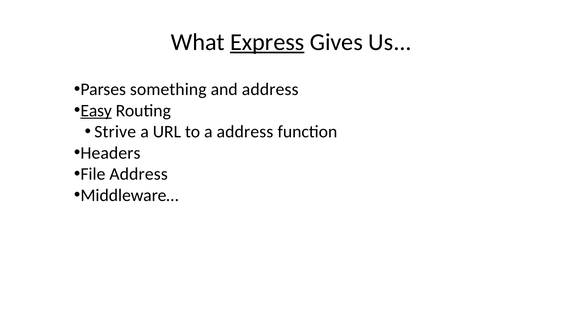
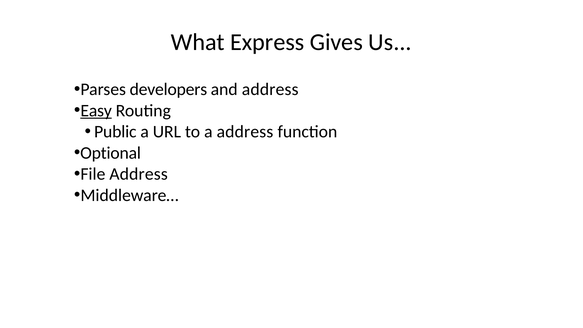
Express underline: present -> none
something: something -> developers
Strive: Strive -> Public
Headers: Headers -> Optional
